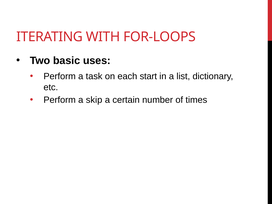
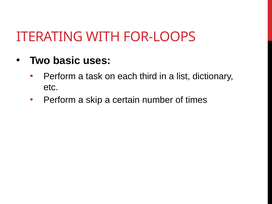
start: start -> third
